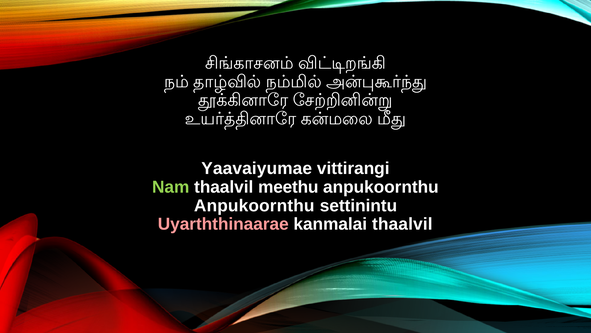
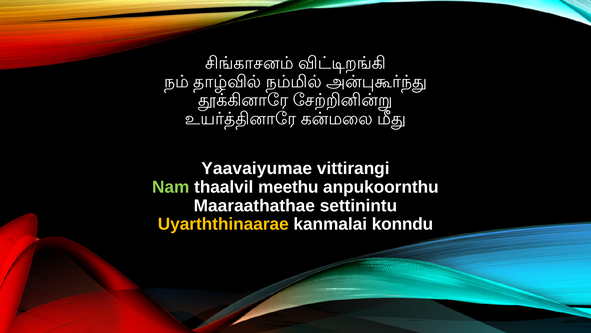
Anpukoornthu at (254, 205): Anpukoornthu -> Maaraathathae
Uyarththinaarae colour: pink -> yellow
kanmalai thaalvil: thaalvil -> konndu
